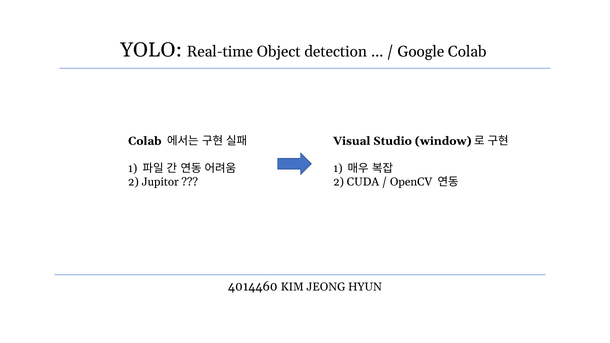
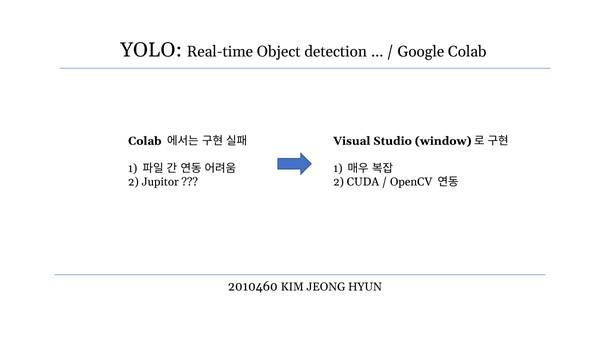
4014460: 4014460 -> 2010460
